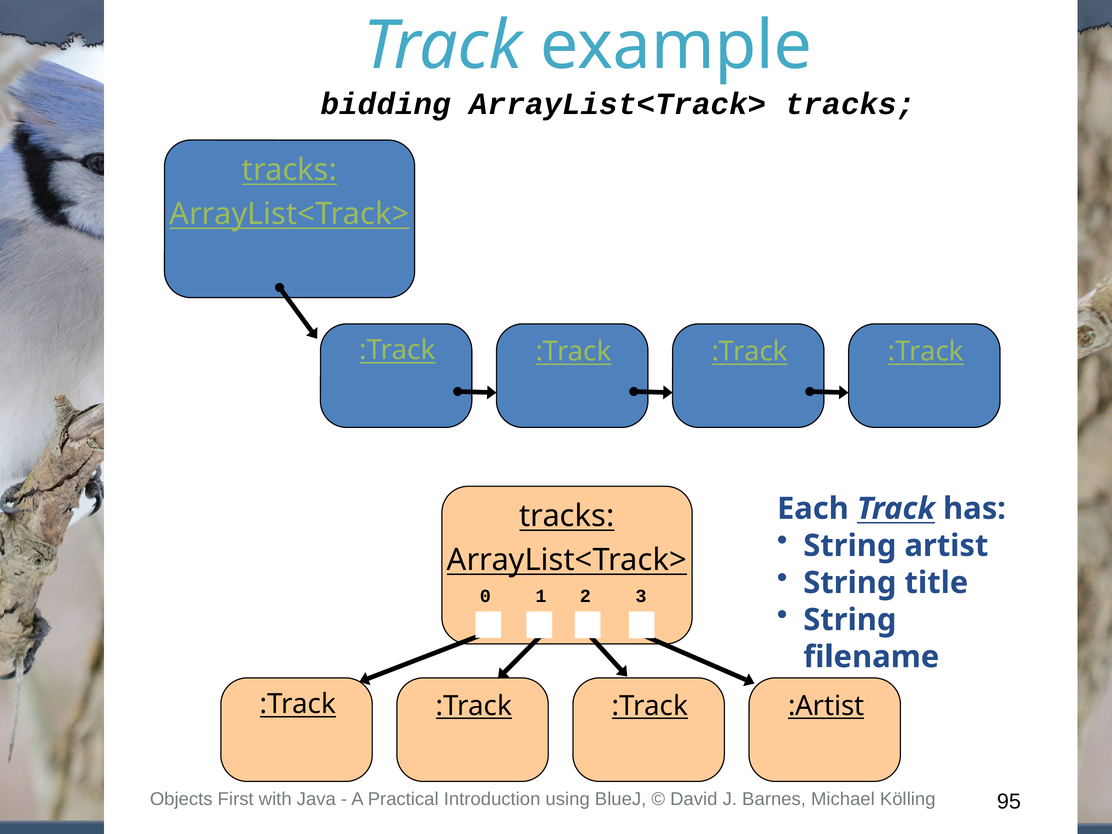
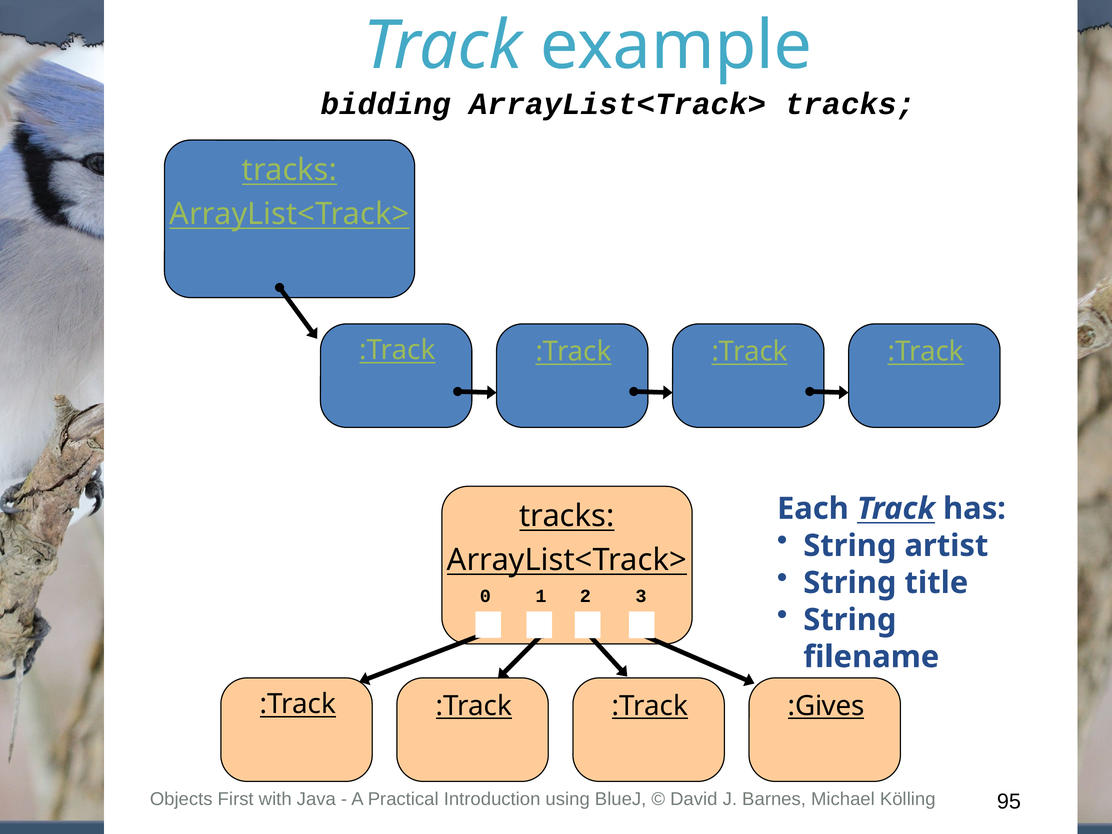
:Artist: :Artist -> :Gives
